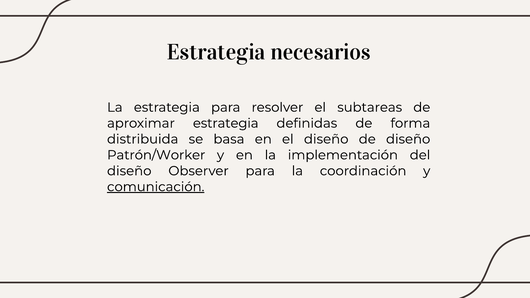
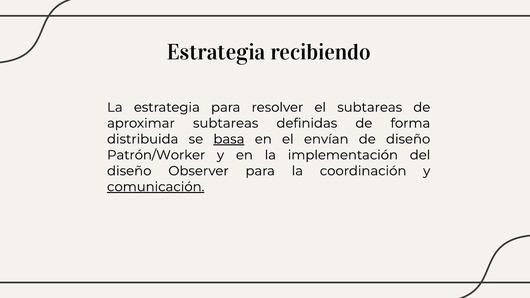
necesarios: necesarios -> recibiendo
aproximar estrategia: estrategia -> subtareas
basa underline: none -> present
el diseño: diseño -> envían
